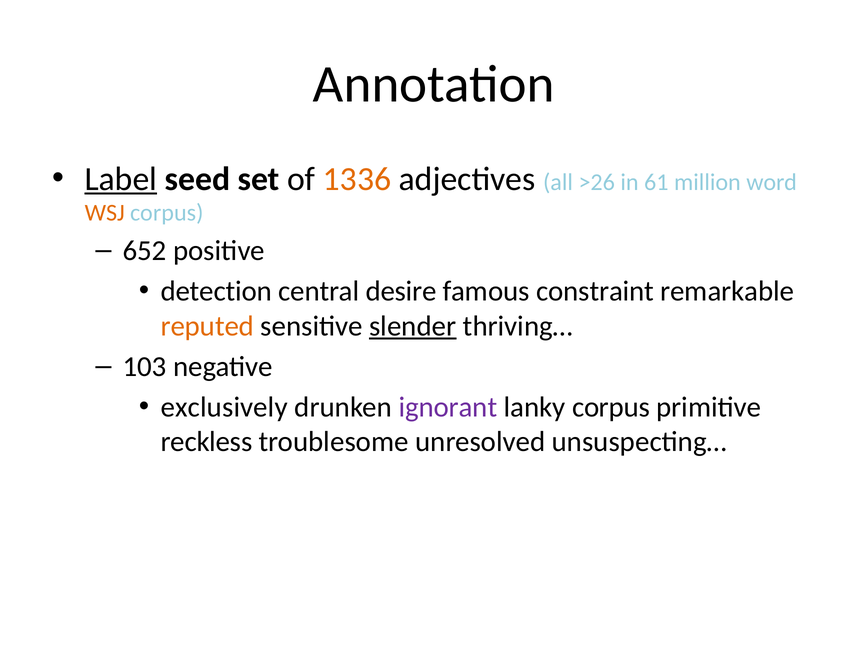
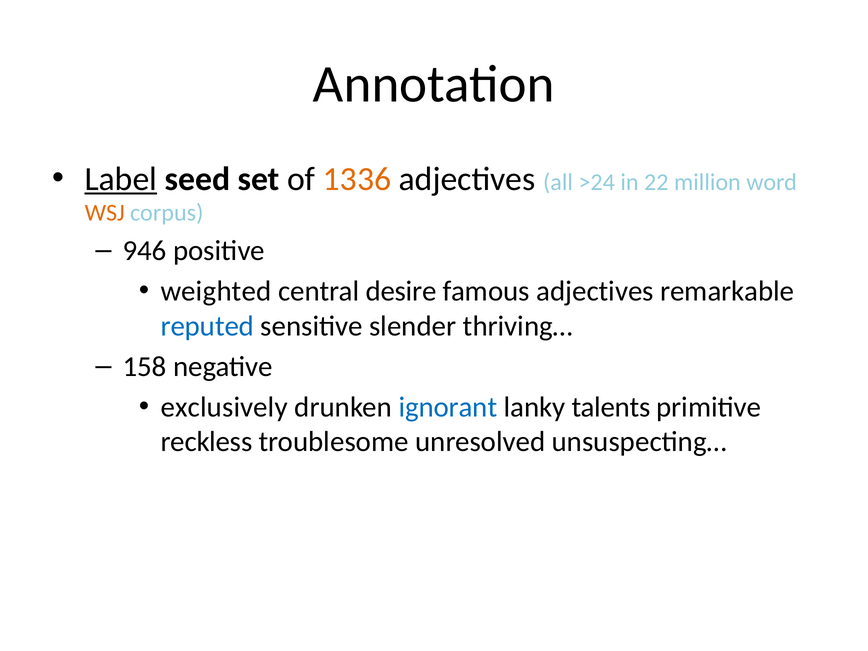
>26: >26 -> >24
61: 61 -> 22
652: 652 -> 946
detection: detection -> weighted
famous constraint: constraint -> adjectives
reputed colour: orange -> blue
slender underline: present -> none
103: 103 -> 158
ignorant colour: purple -> blue
lanky corpus: corpus -> talents
